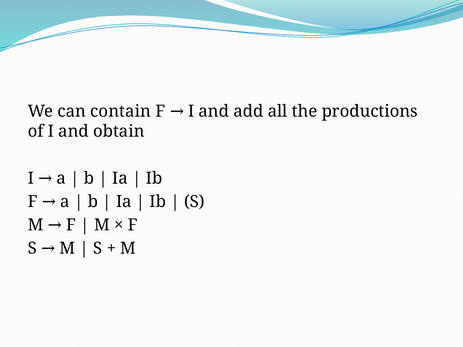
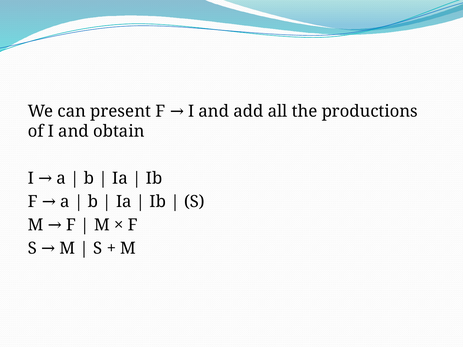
contain: contain -> present
